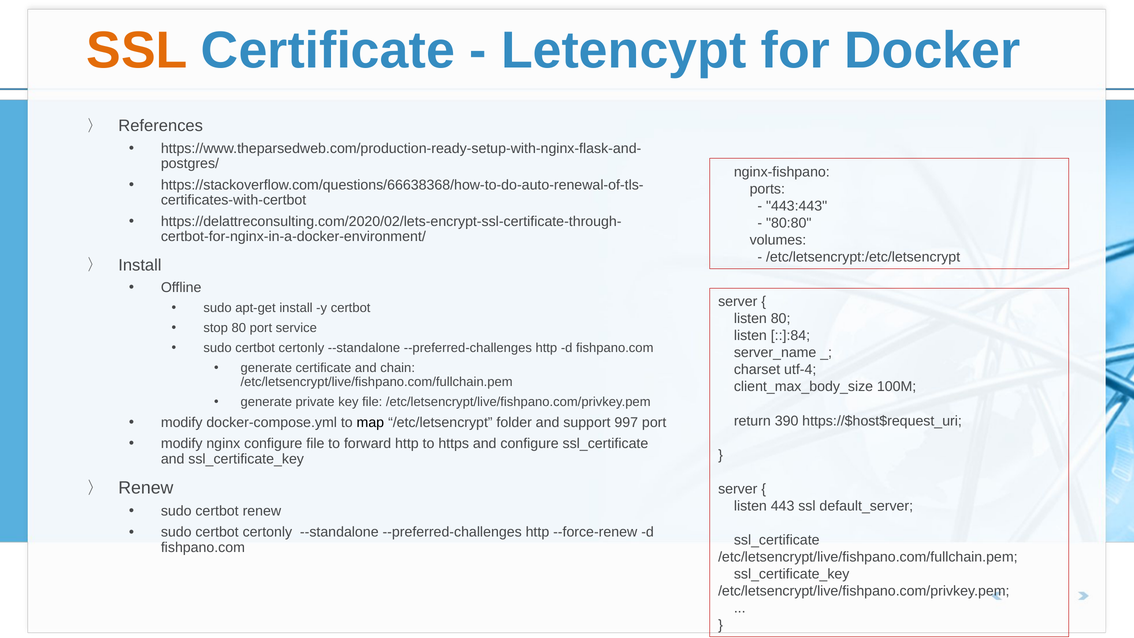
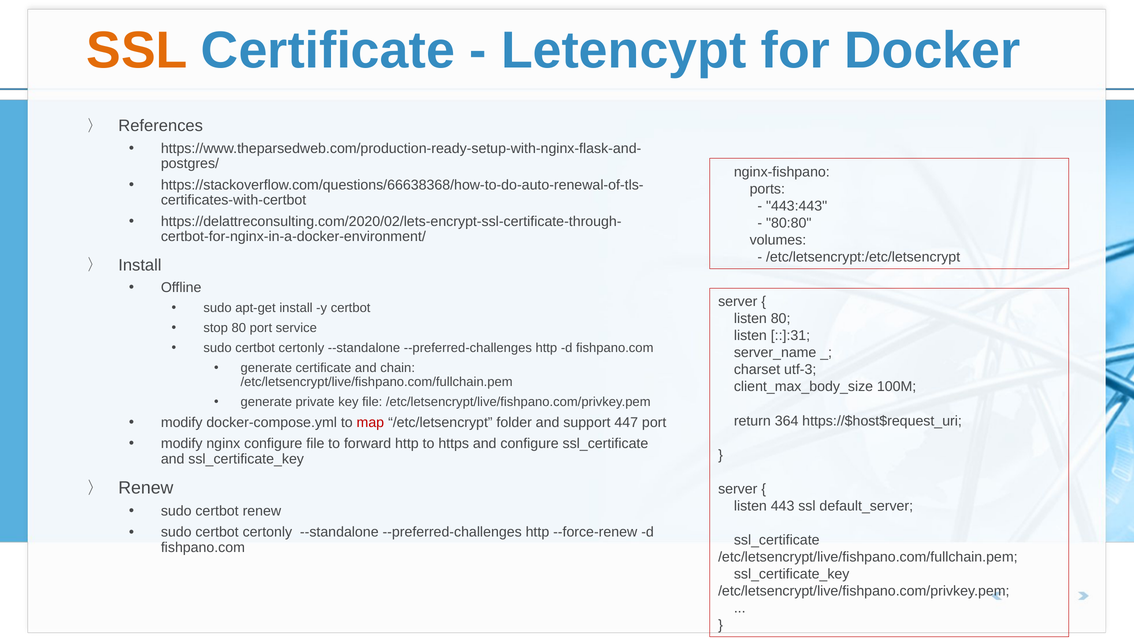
::]:84: ::]:84 -> ::]:31
utf-4: utf-4 -> utf-3
390: 390 -> 364
map colour: black -> red
997: 997 -> 447
